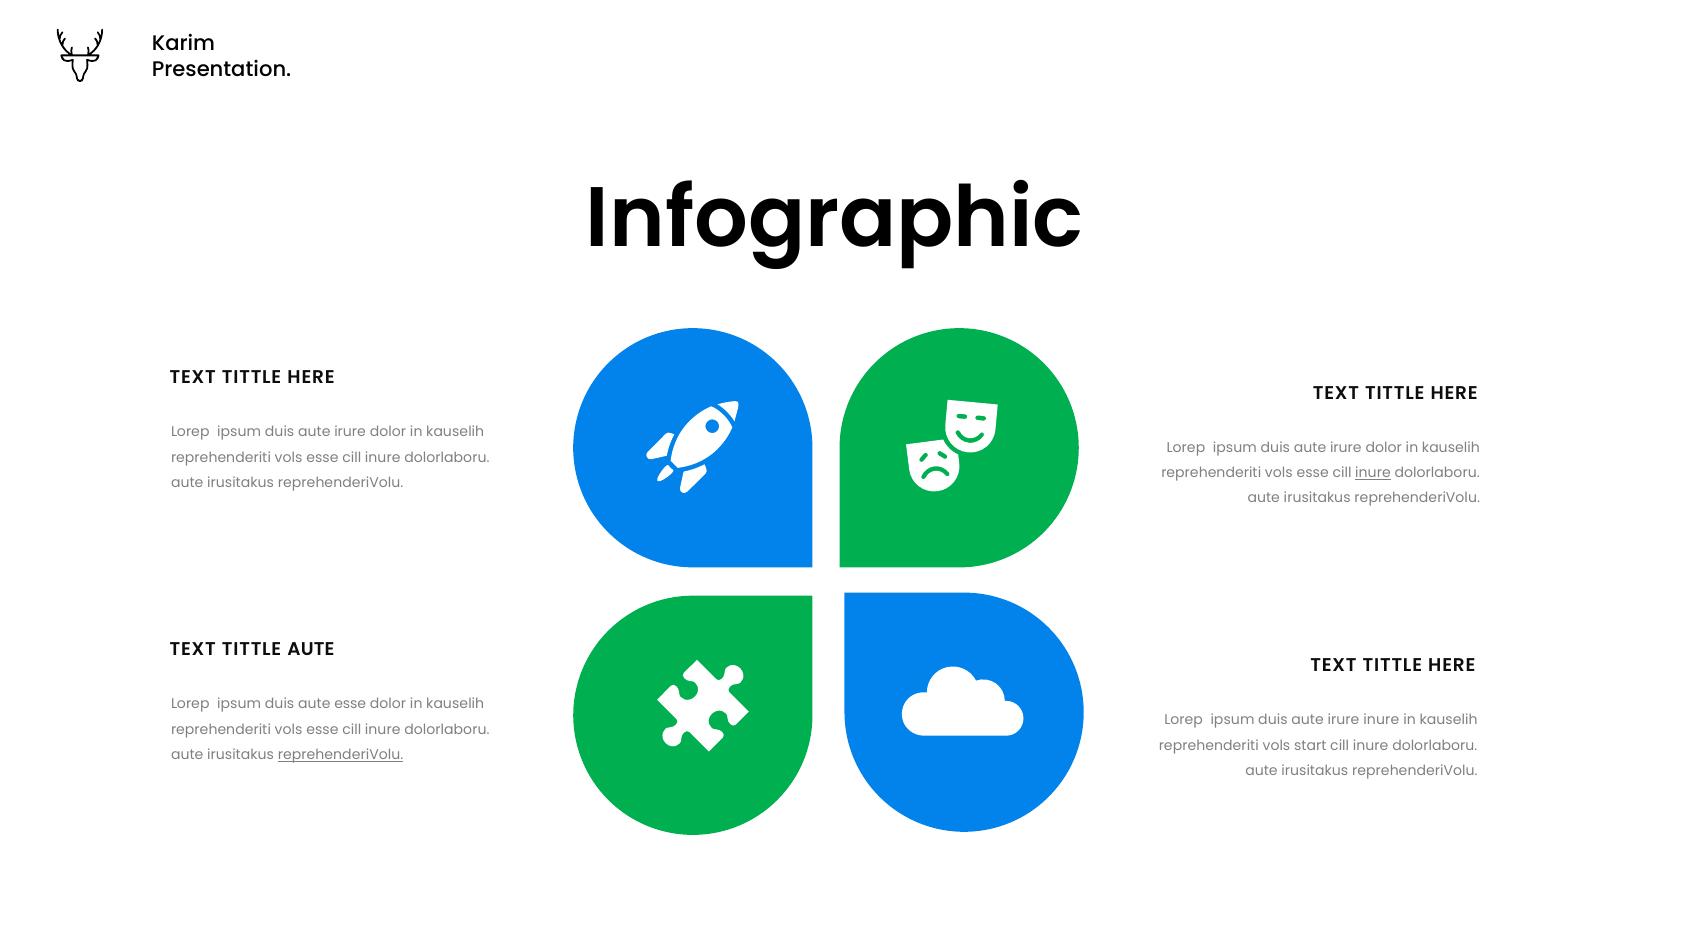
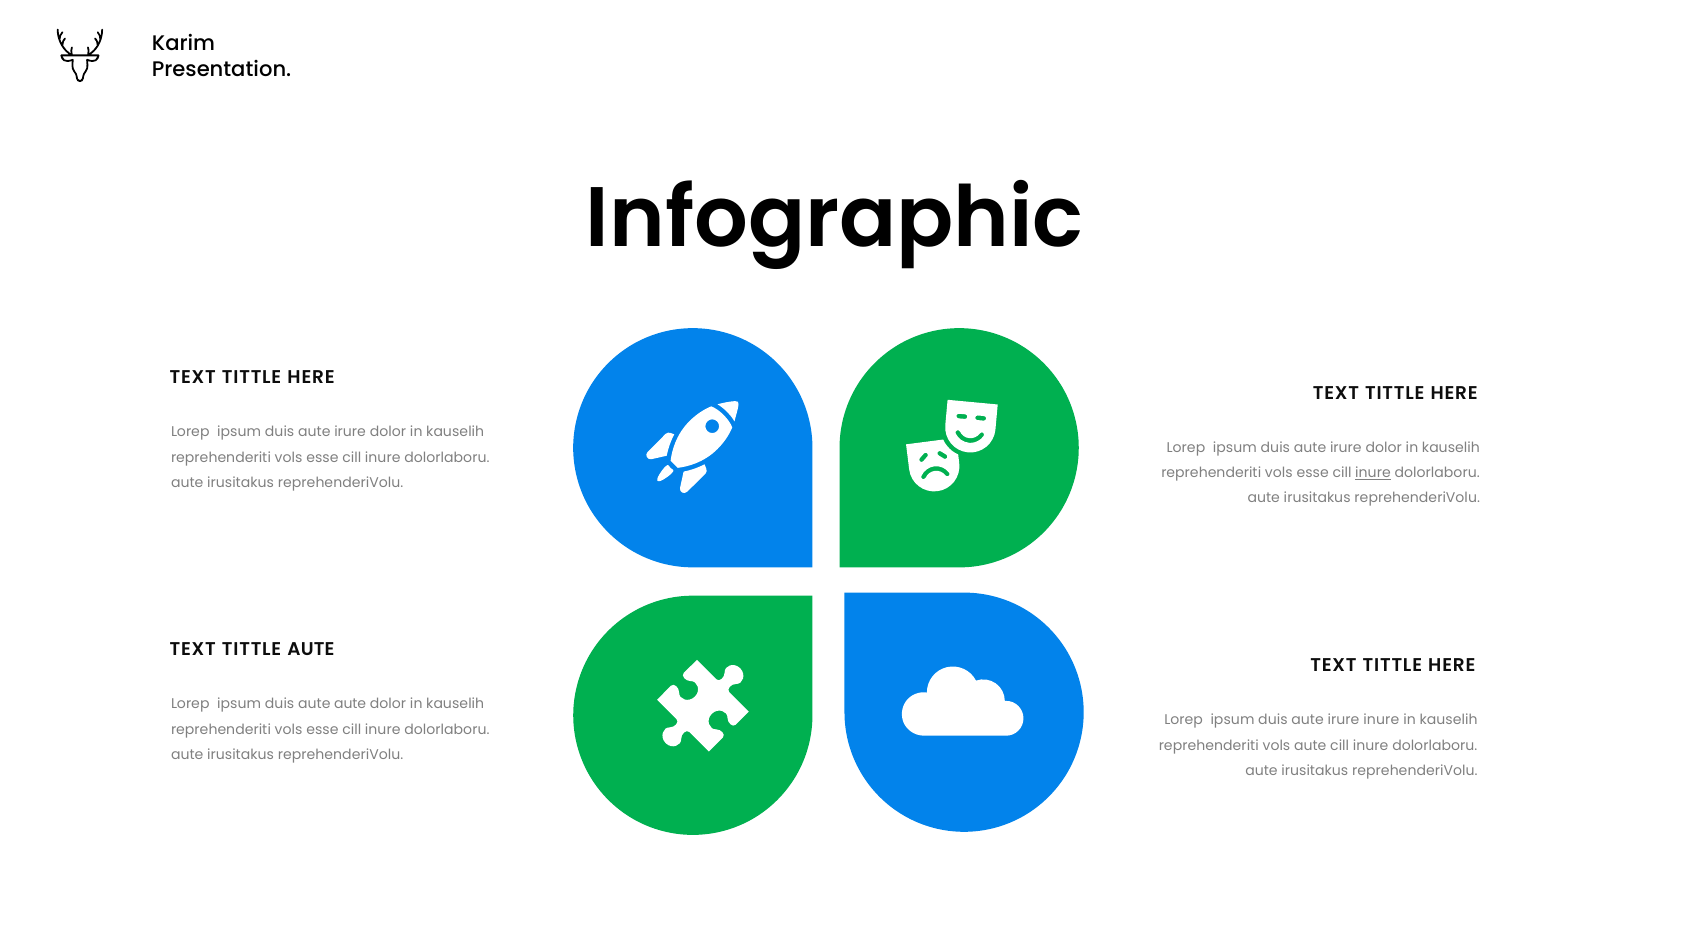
aute esse: esse -> aute
vols start: start -> aute
reprehenderiVolu at (341, 755) underline: present -> none
